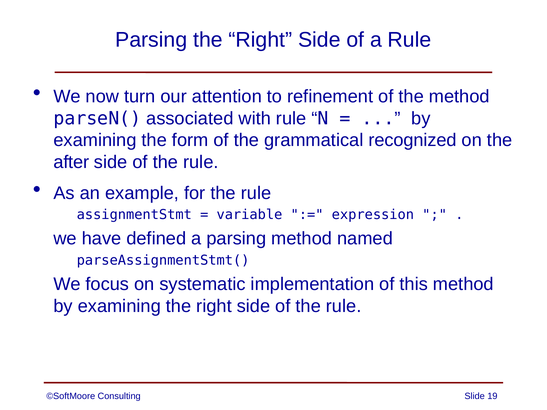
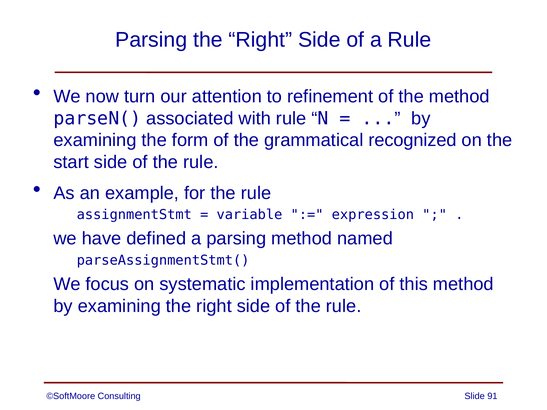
after: after -> start
19: 19 -> 91
